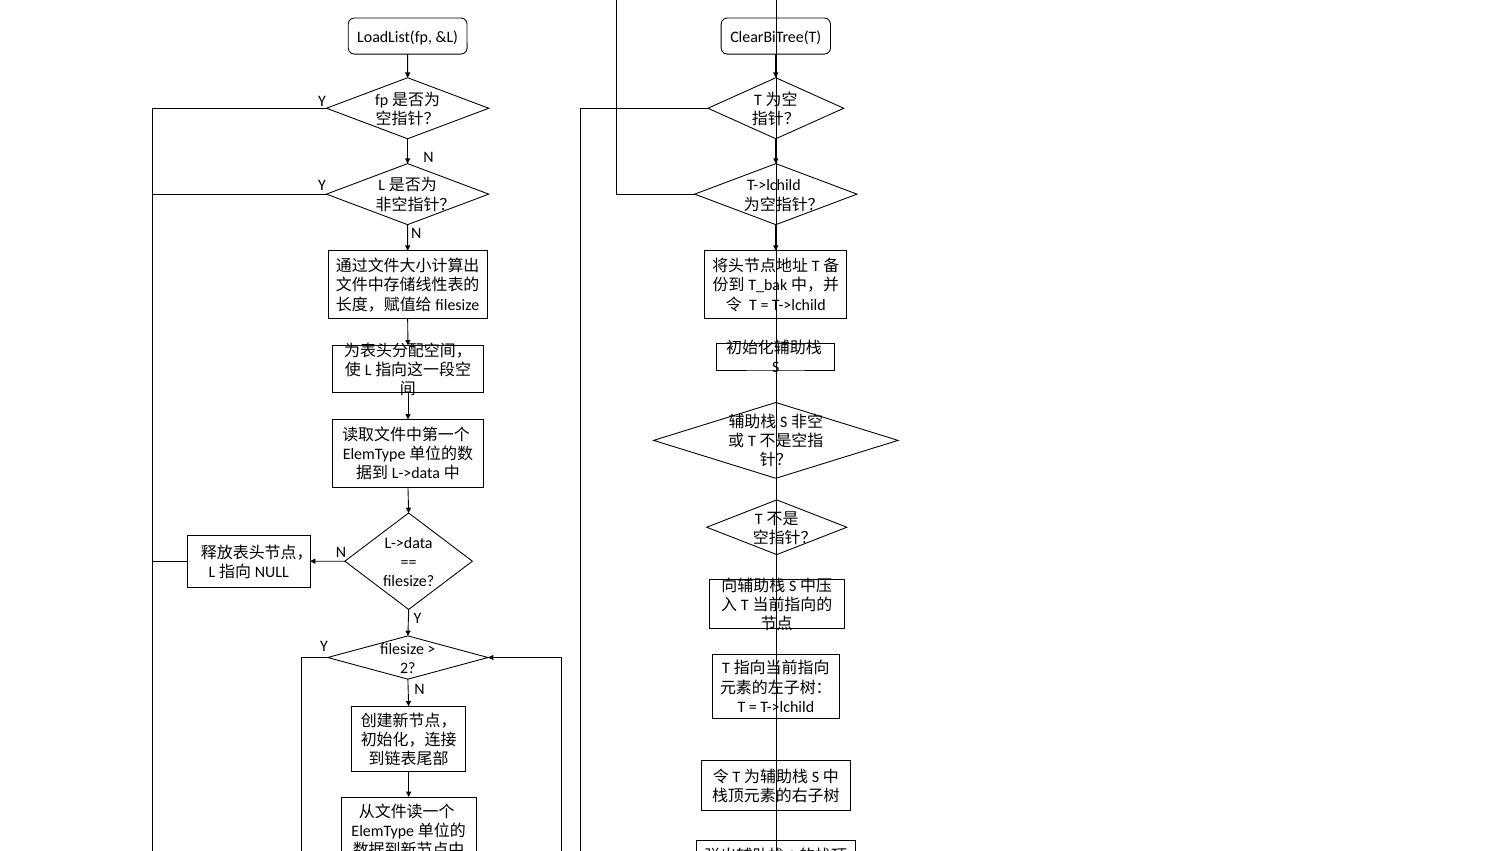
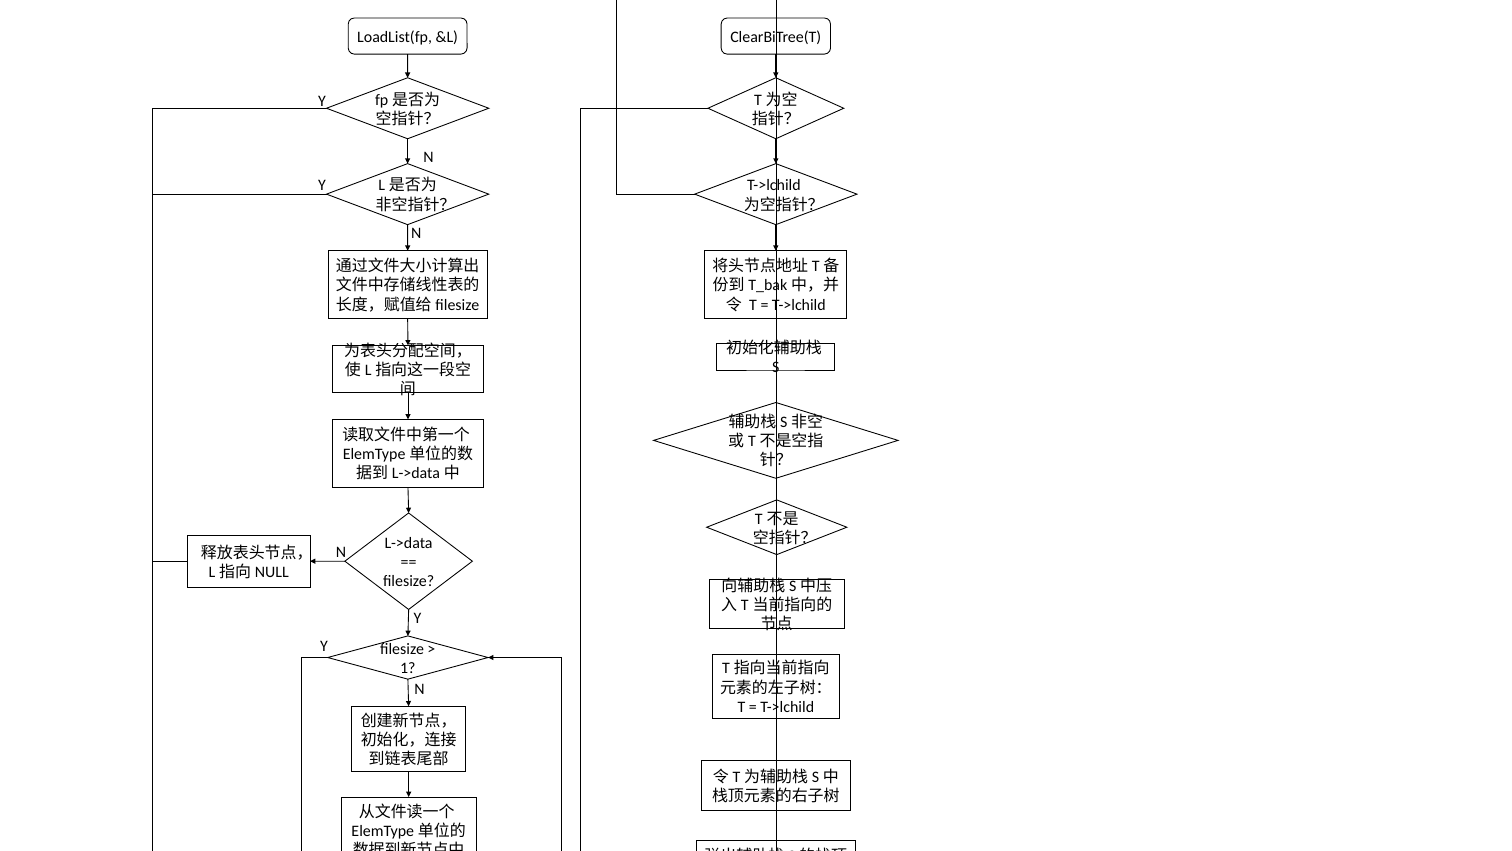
2: 2 -> 1
